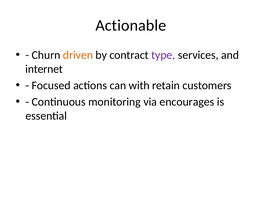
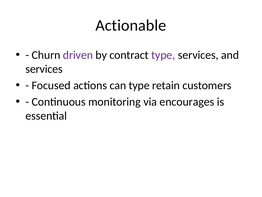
driven colour: orange -> purple
internet at (44, 69): internet -> services
can with: with -> type
